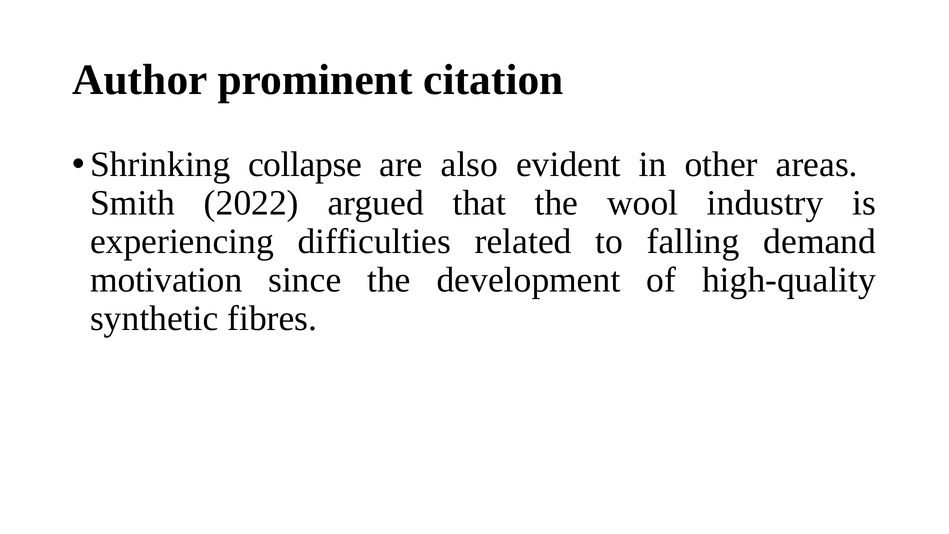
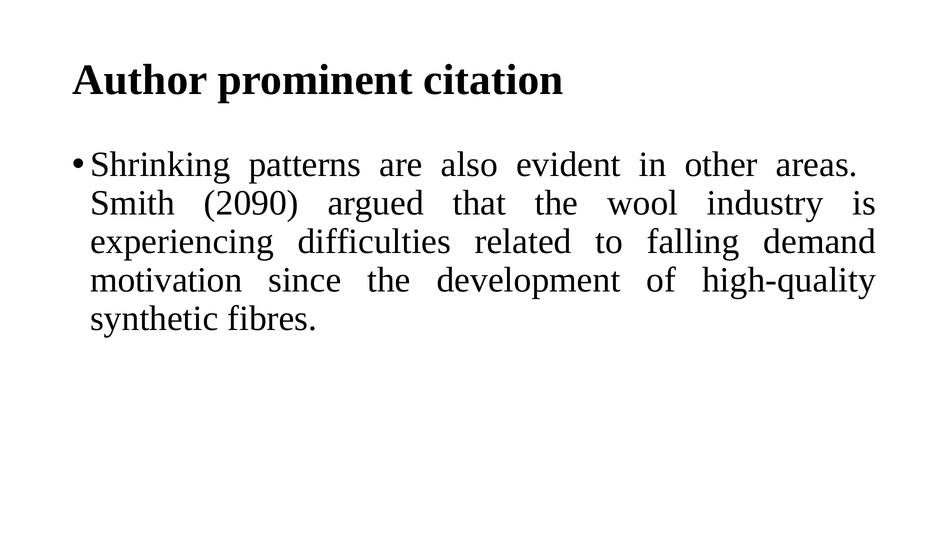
collapse: collapse -> patterns
2022: 2022 -> 2090
